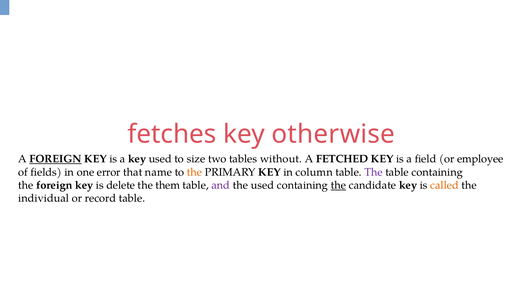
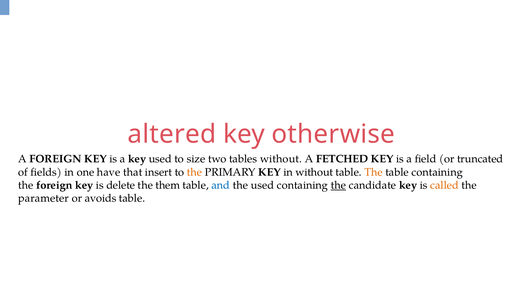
fetches: fetches -> altered
FOREIGN at (55, 159) underline: present -> none
employee: employee -> truncated
error: error -> have
name: name -> insert
in column: column -> without
The at (374, 172) colour: purple -> orange
and colour: purple -> blue
individual: individual -> parameter
record: record -> avoids
